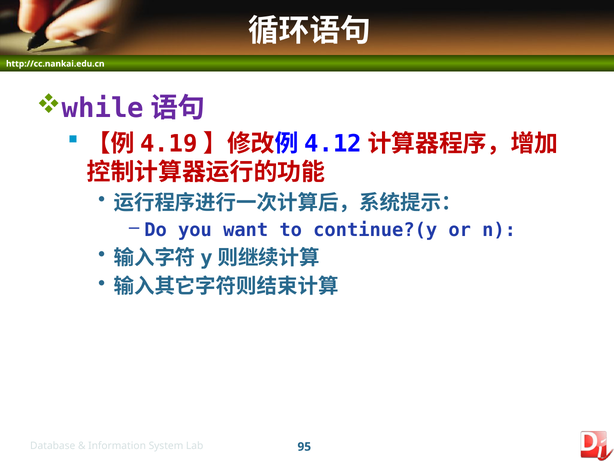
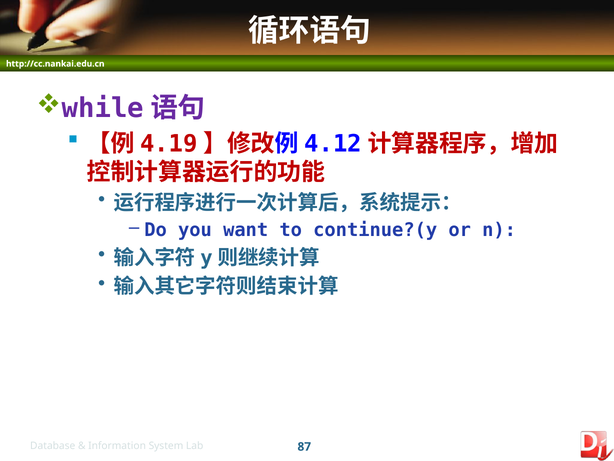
95: 95 -> 87
